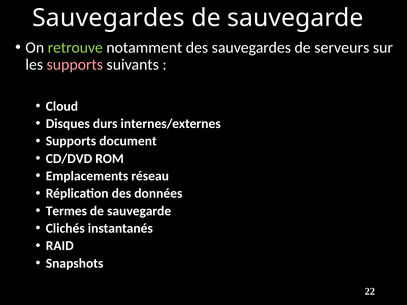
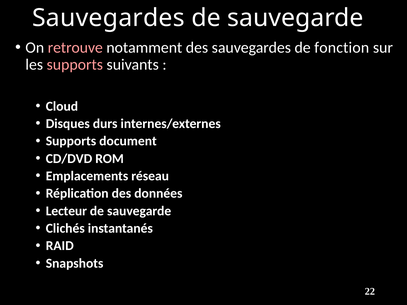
retrouve colour: light green -> pink
serveurs: serveurs -> fonction
Termes: Termes -> Lecteur
